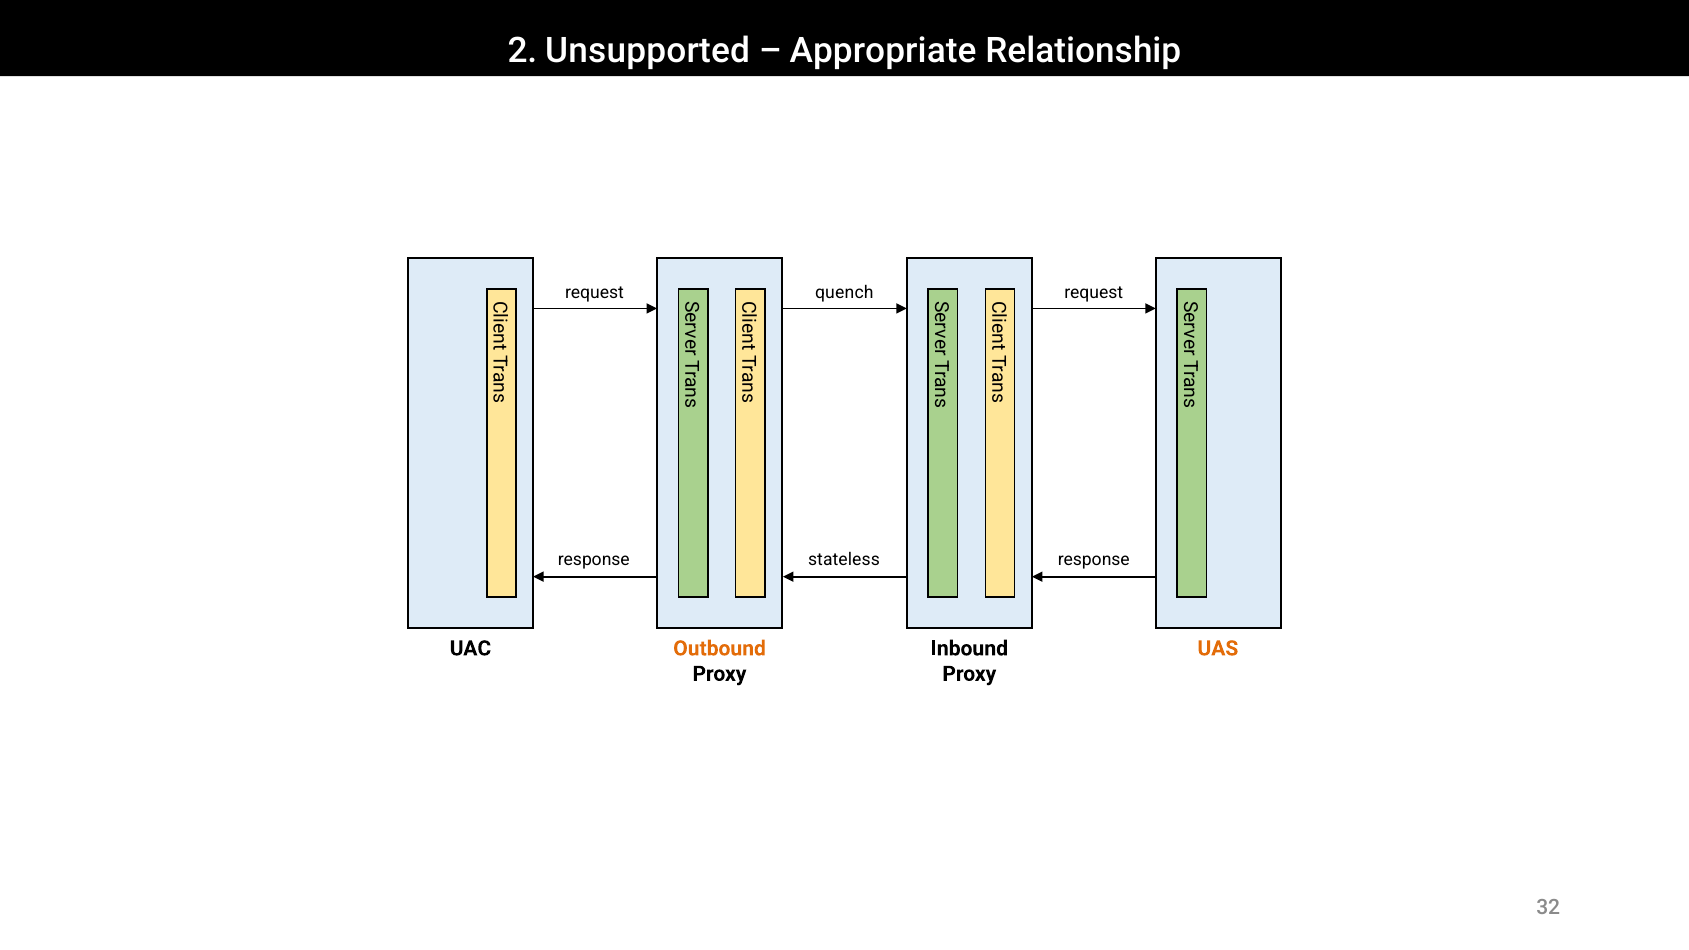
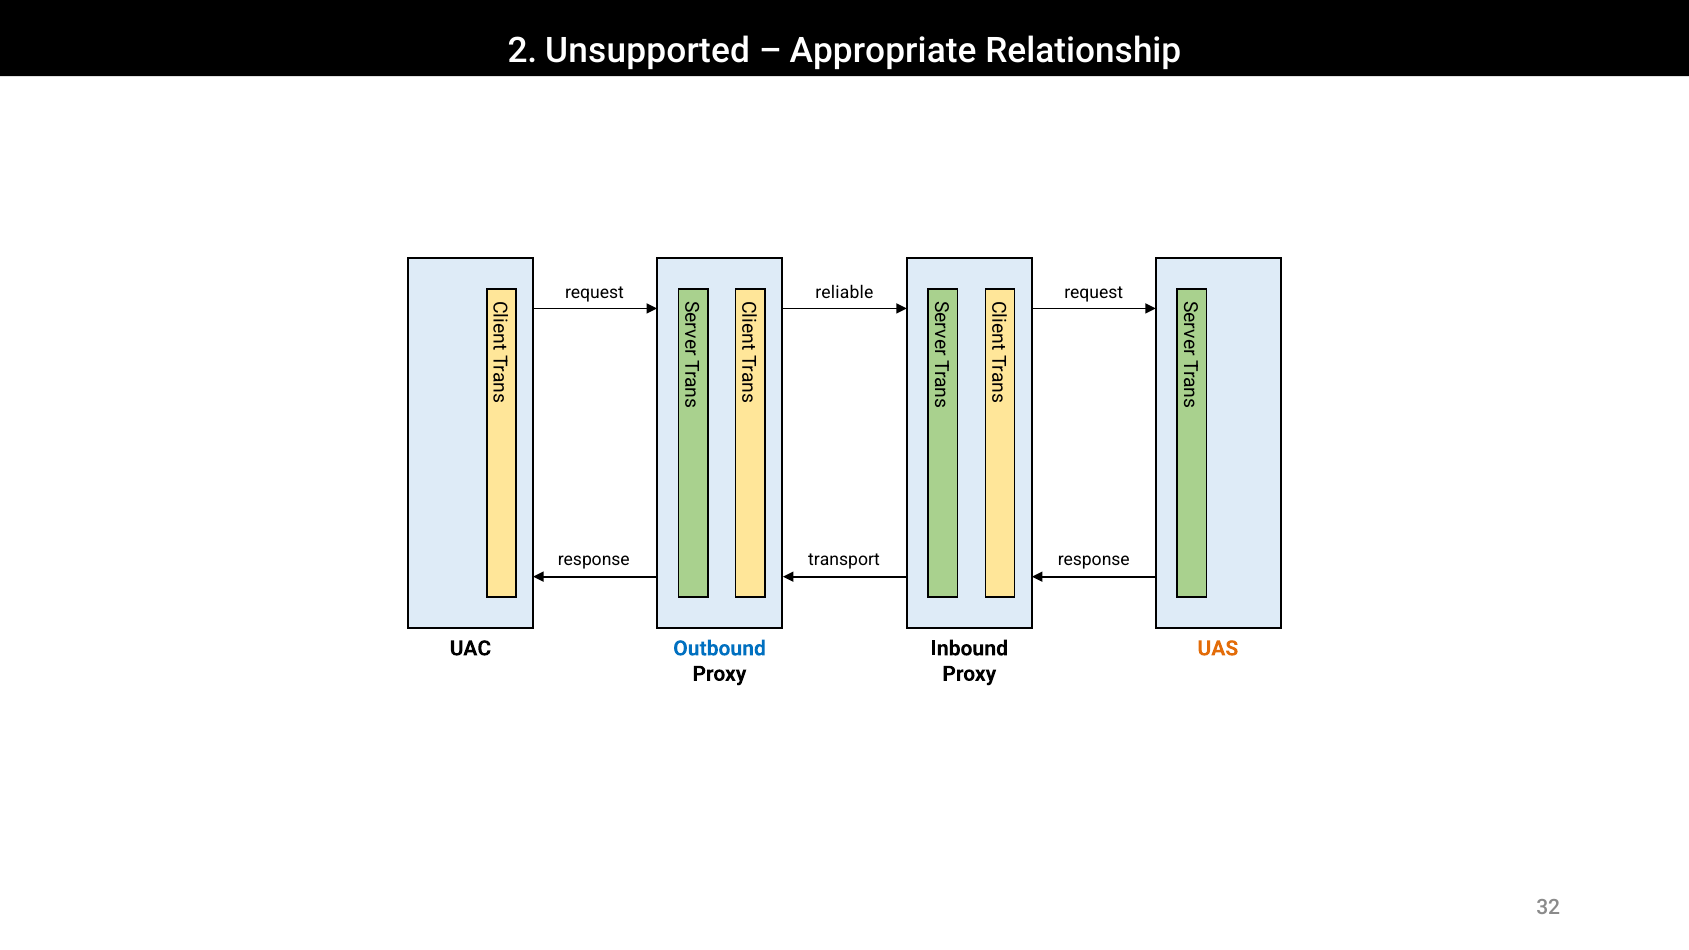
quench: quench -> reliable
stateless: stateless -> transport
Outbound colour: orange -> blue
